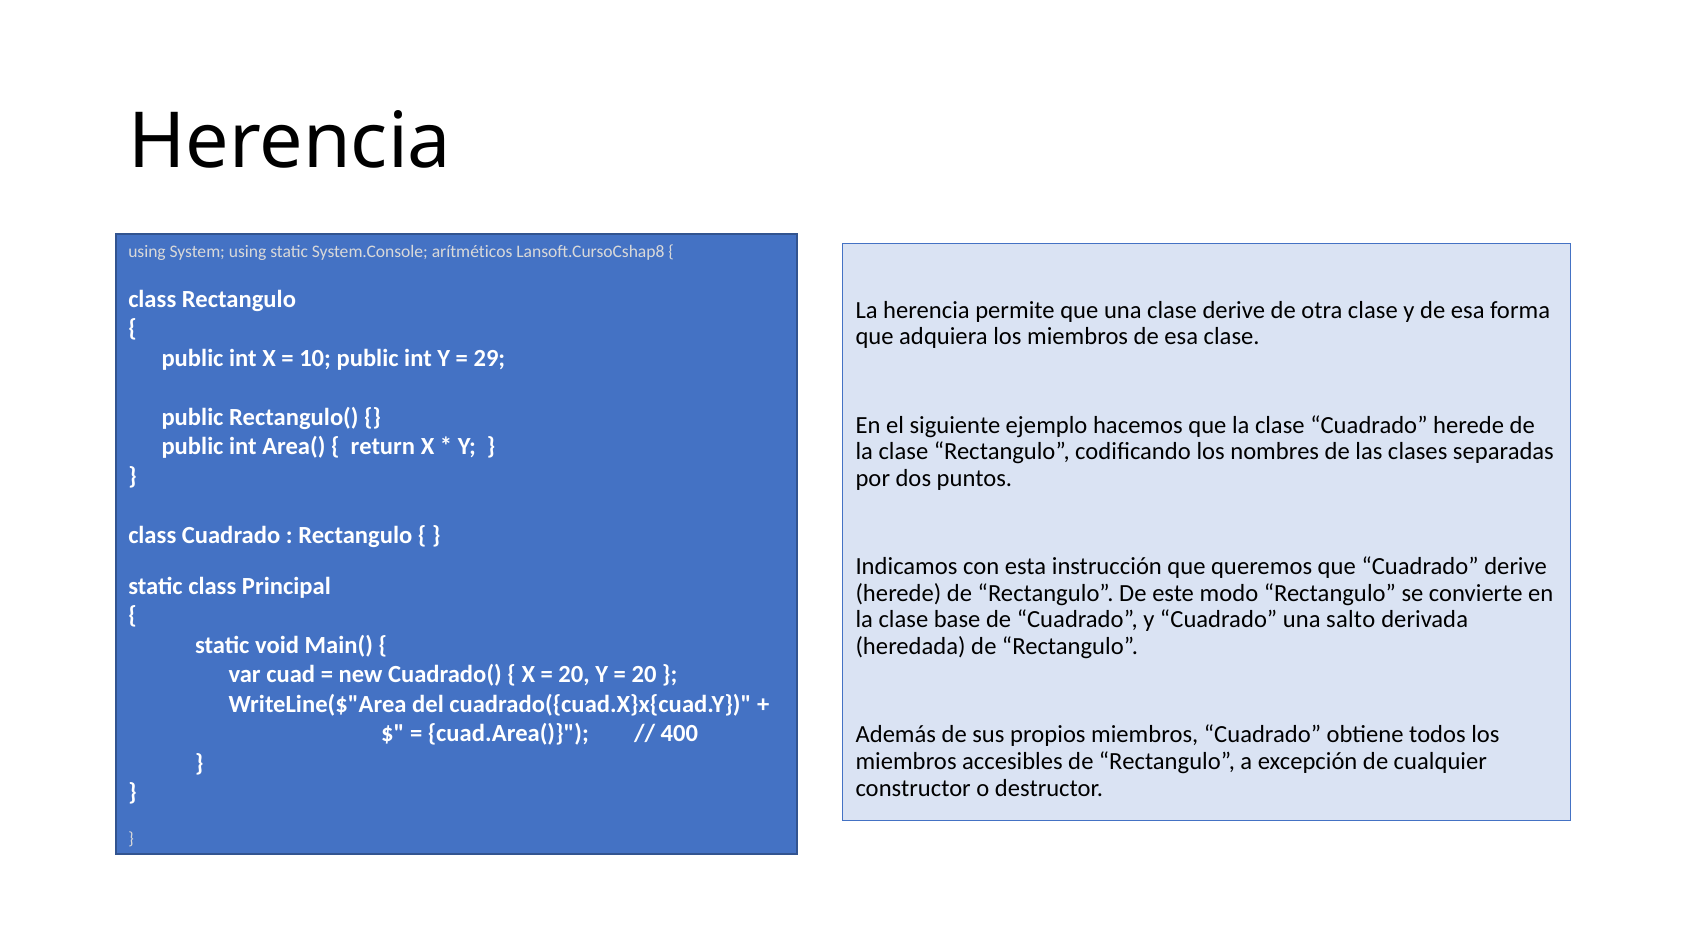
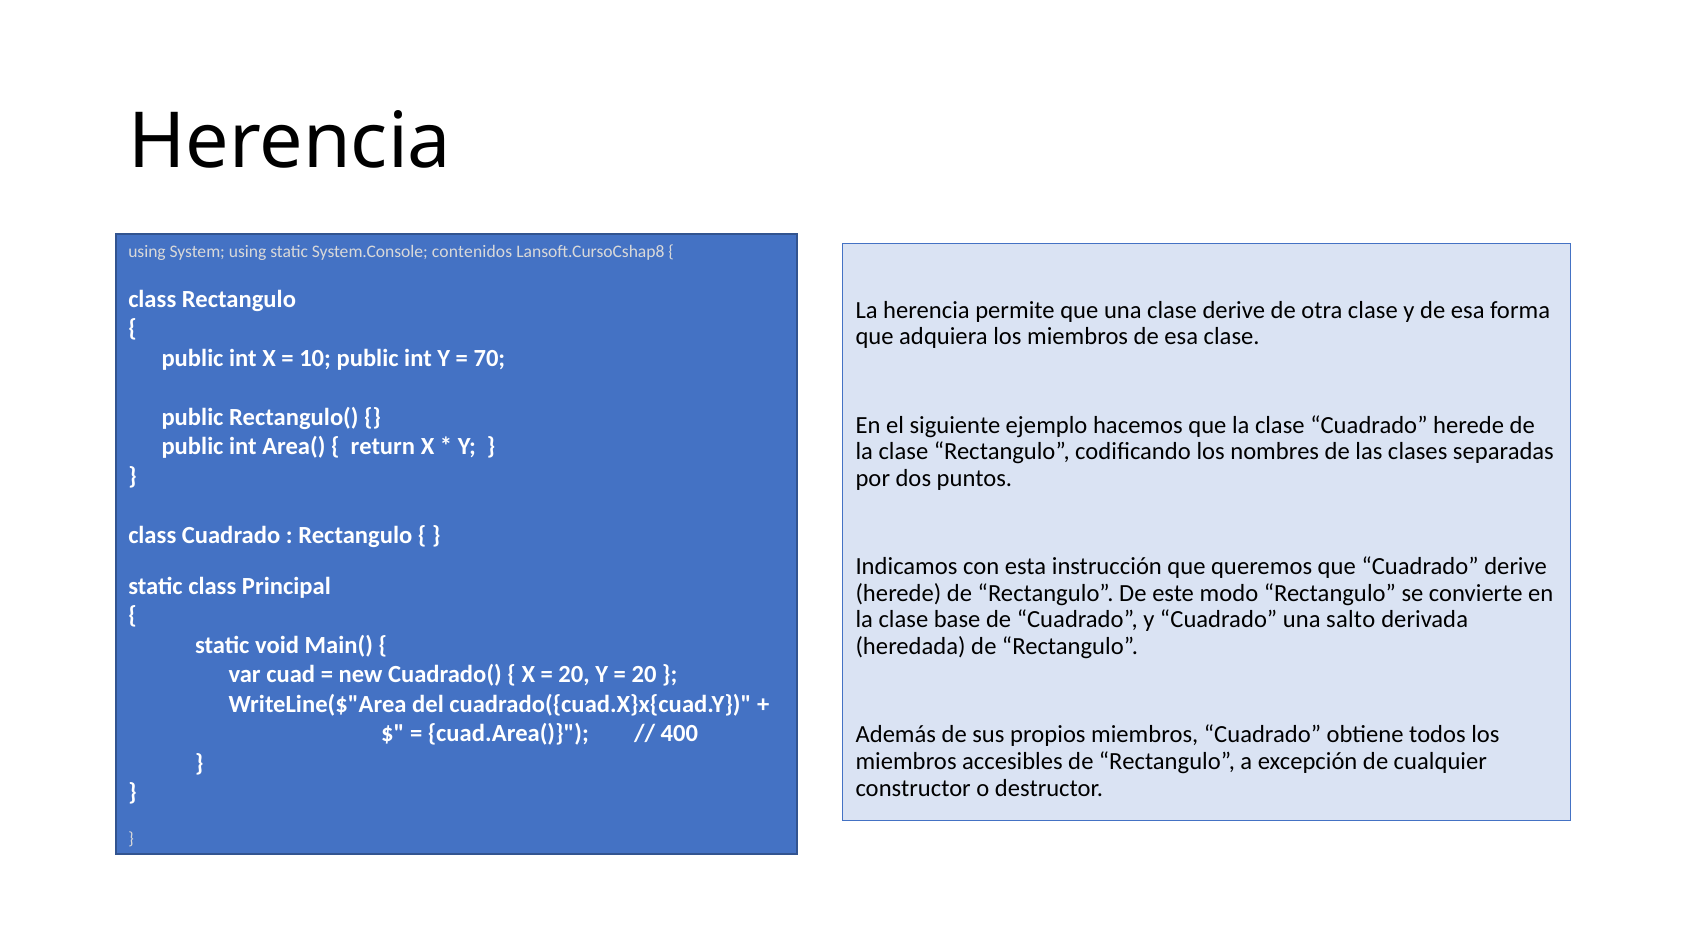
arítméticos: arítméticos -> contenidos
29: 29 -> 70
